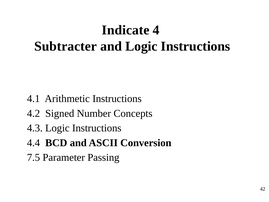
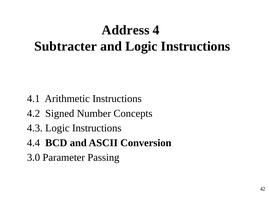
Indicate: Indicate -> Address
7.5: 7.5 -> 3.0
